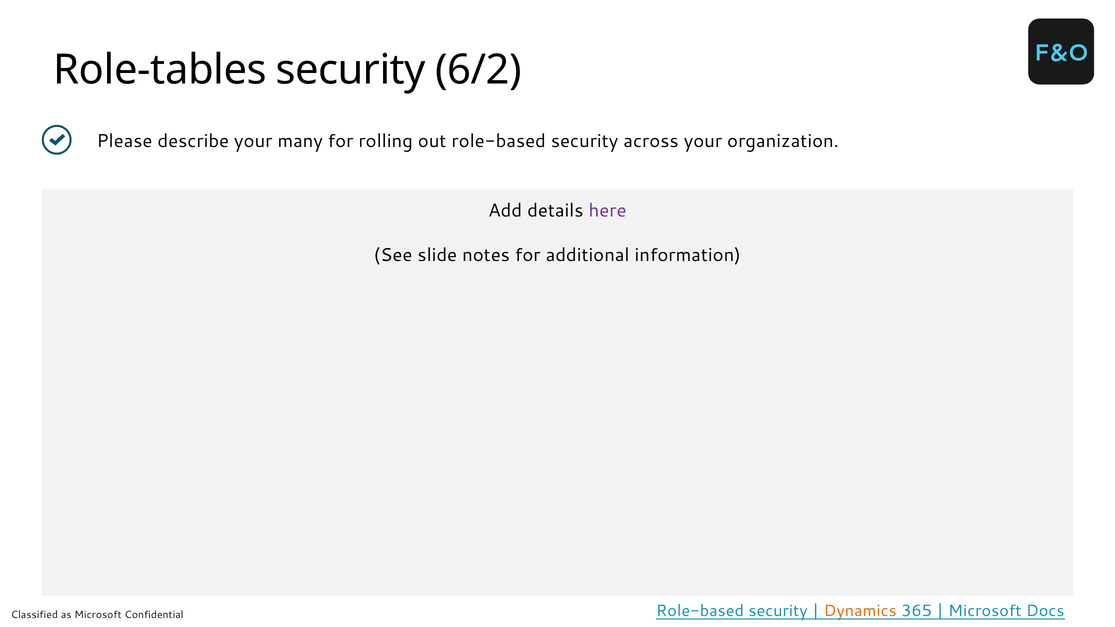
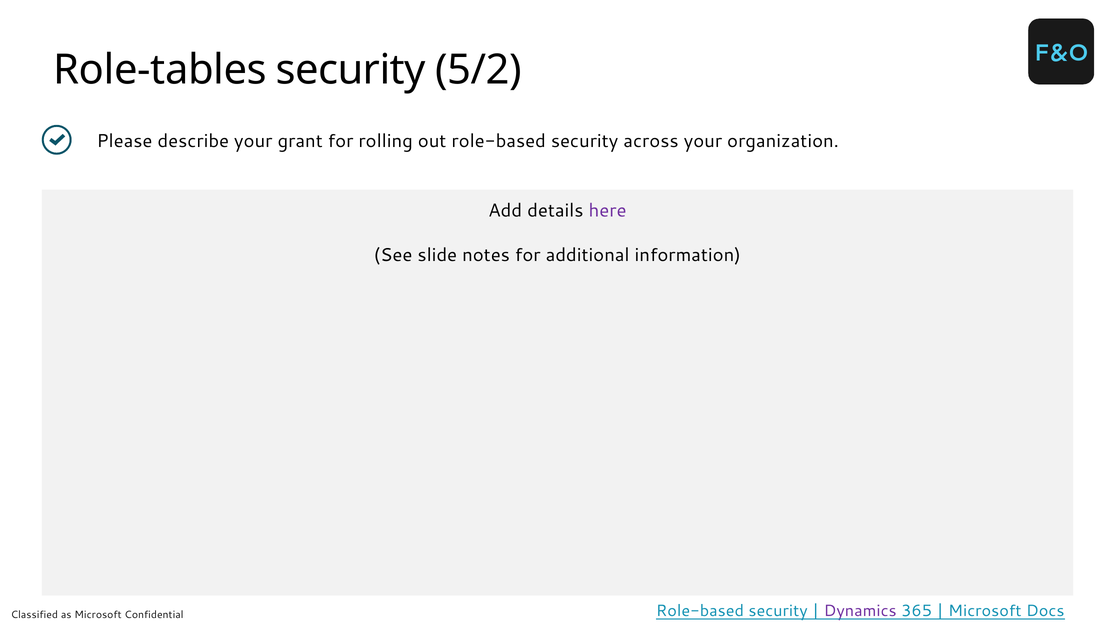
6/2: 6/2 -> 5/2
many: many -> grant
Dynamics colour: orange -> purple
